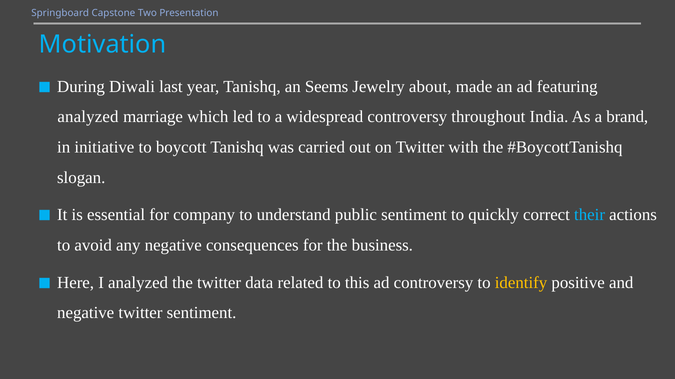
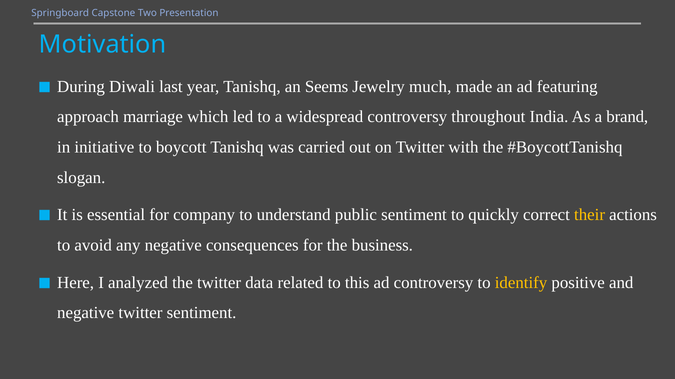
about: about -> much
analyzed at (88, 117): analyzed -> approach
their colour: light blue -> yellow
